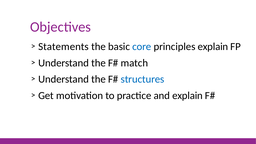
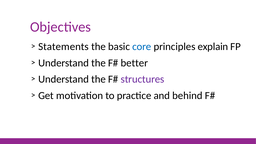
match: match -> better
structures colour: blue -> purple
and explain: explain -> behind
